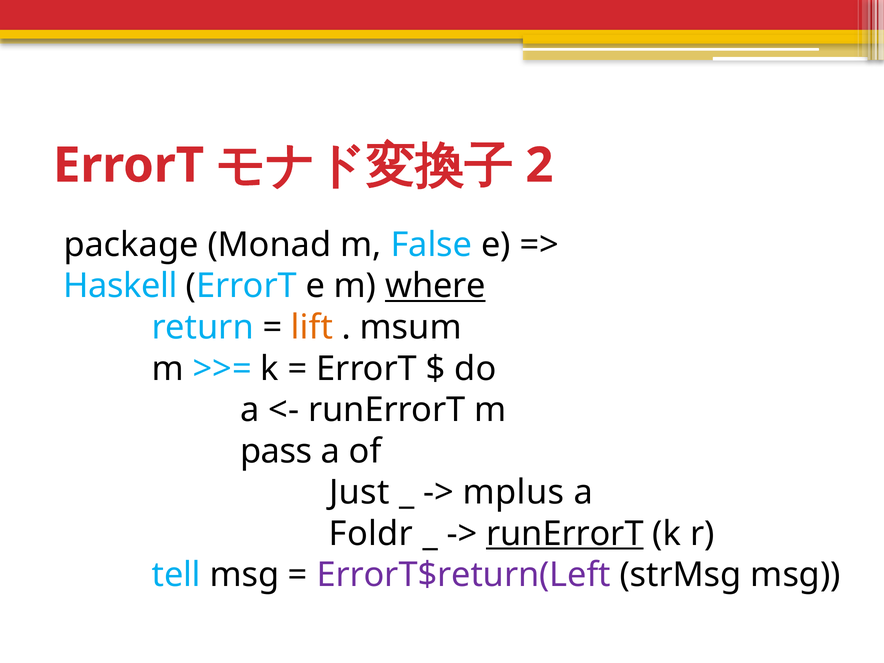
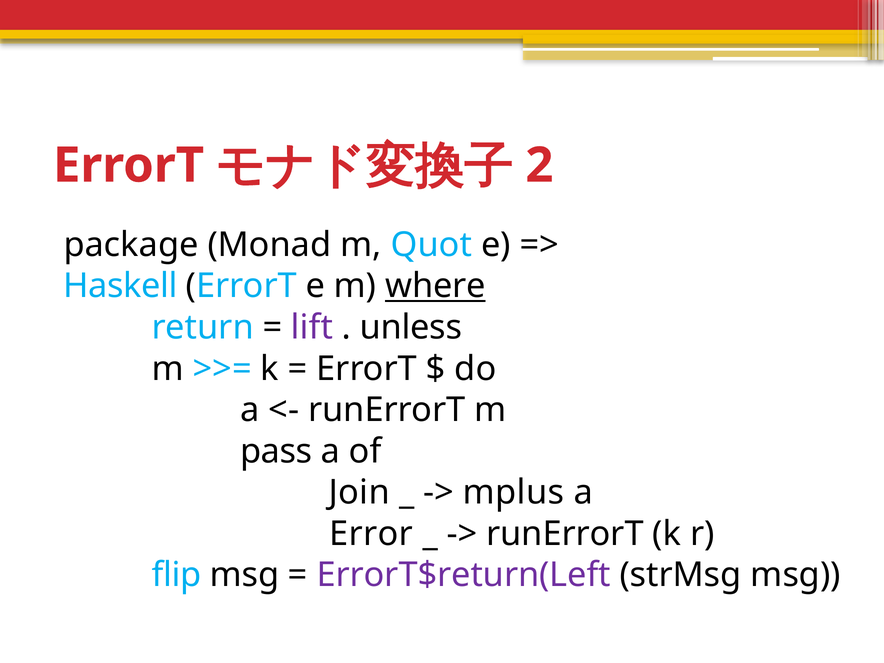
False: False -> Quot
lift colour: orange -> purple
msum: msum -> unless
Just: Just -> Join
Foldr: Foldr -> Error
runErrorT at (565, 534) underline: present -> none
tell: tell -> flip
